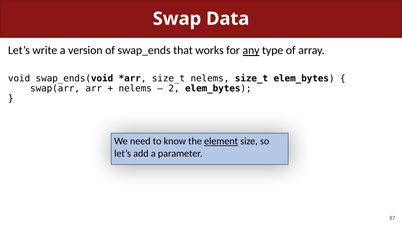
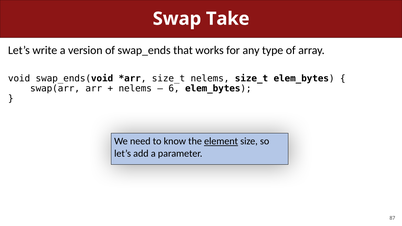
Data: Data -> Take
any underline: present -> none
2: 2 -> 6
